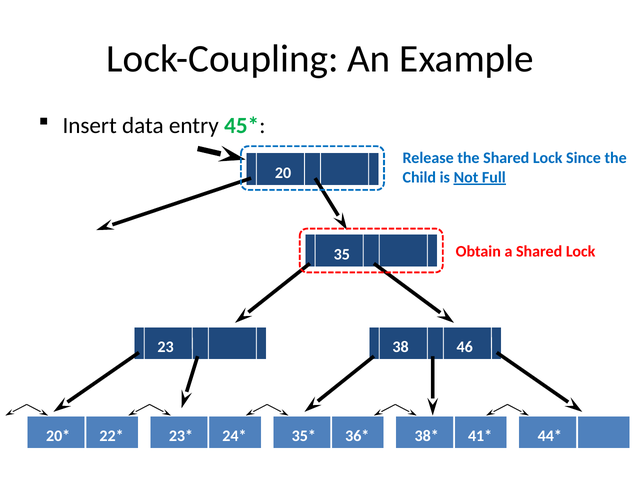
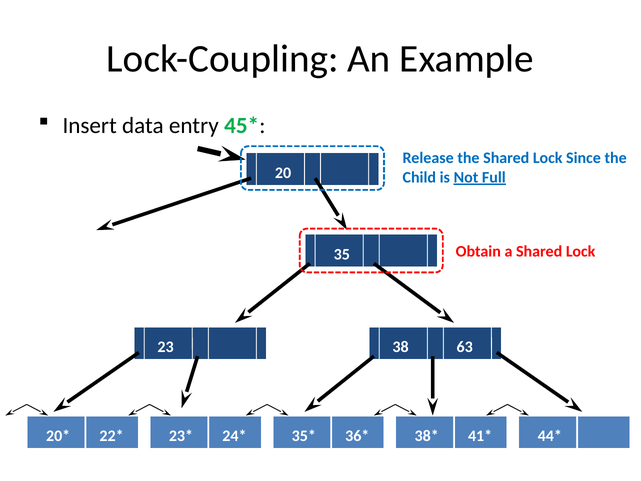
46: 46 -> 63
